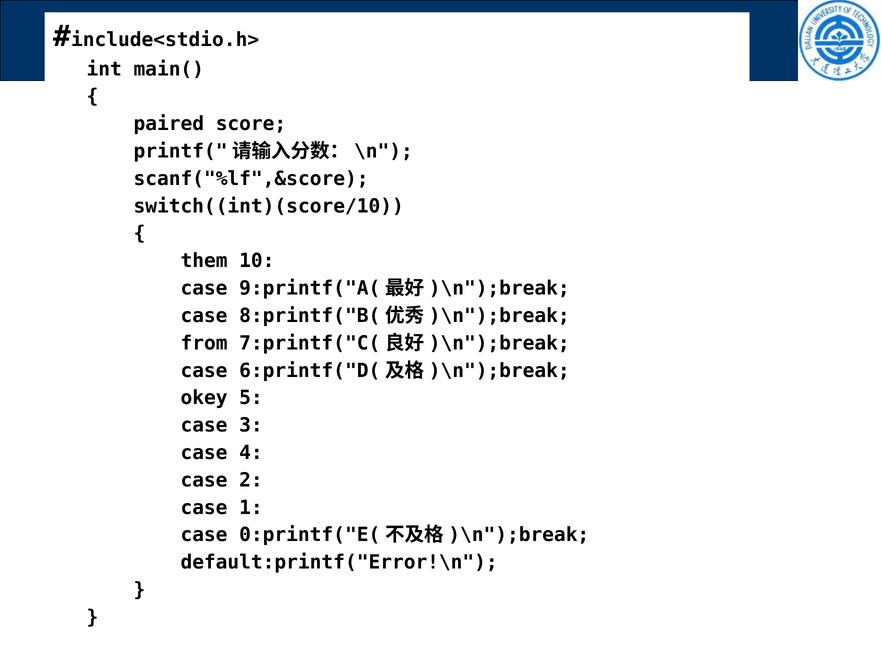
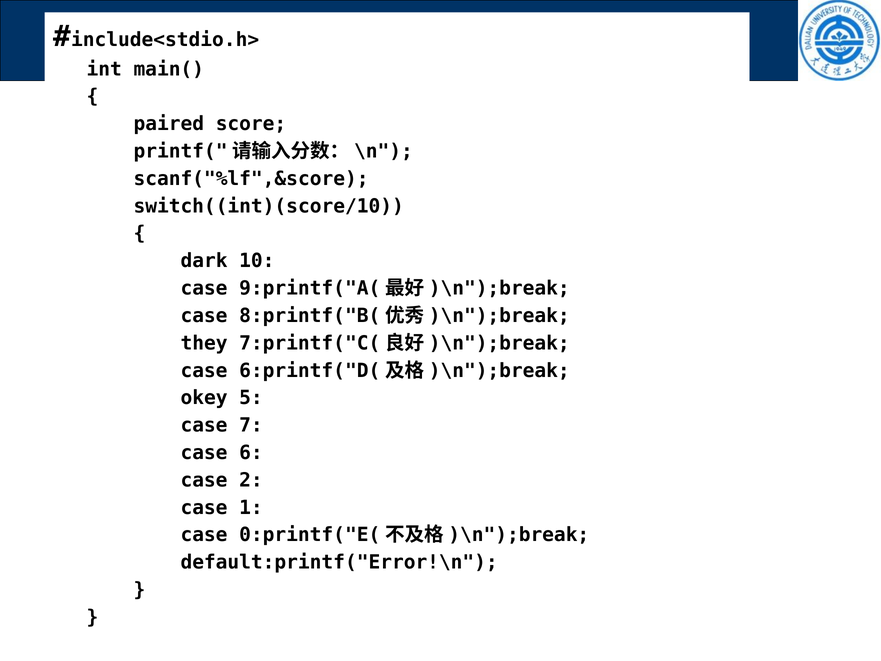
them: them -> dark
from: from -> they
3: 3 -> 7
4: 4 -> 6
